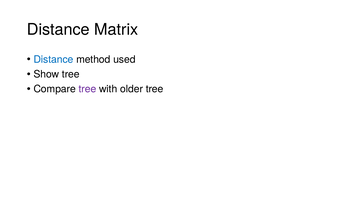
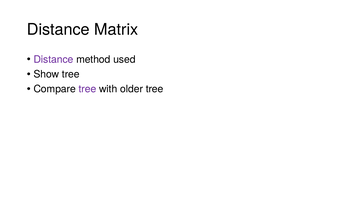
Distance at (54, 60) colour: blue -> purple
